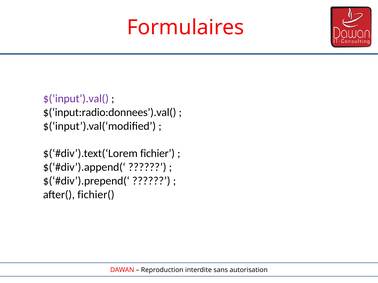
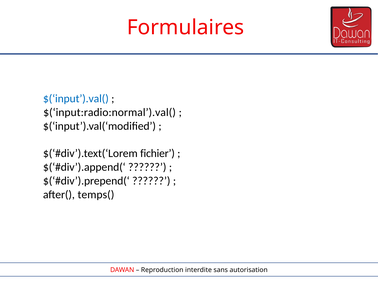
$(‘input’).val( colour: purple -> blue
$(‘input:radio:donnees’).val(: $(‘input:radio:donnees’).val( -> $(‘input:radio:normal’).val(
fichier(: fichier( -> temps(
